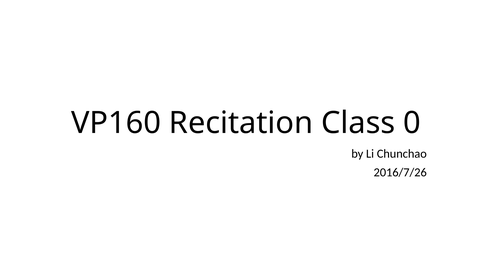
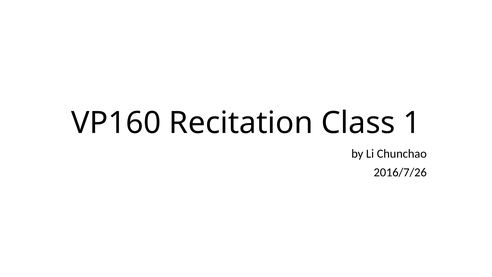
0: 0 -> 1
